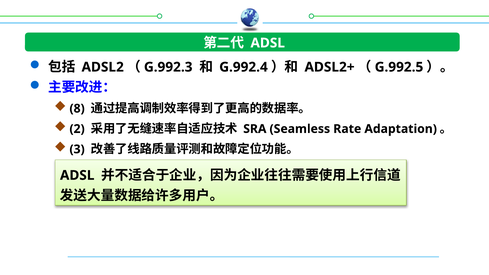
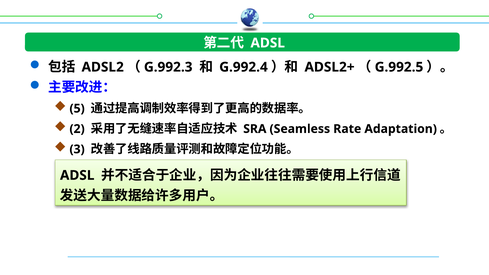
8: 8 -> 5
